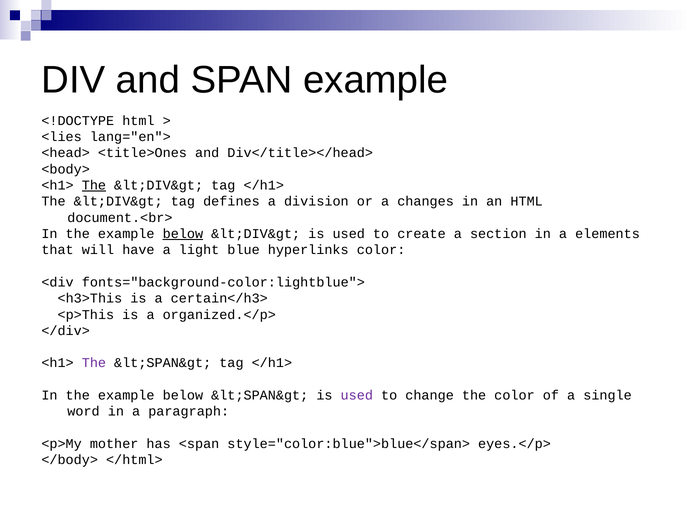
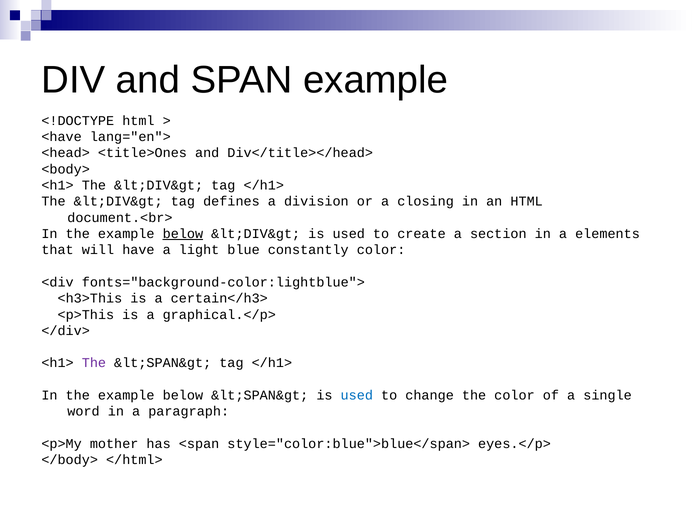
<lies: <lies -> <have
The at (94, 185) underline: present -> none
changes: changes -> closing
hyperlinks: hyperlinks -> constantly
organized.</p>: organized.</p> -> graphical.</p>
used at (357, 395) colour: purple -> blue
